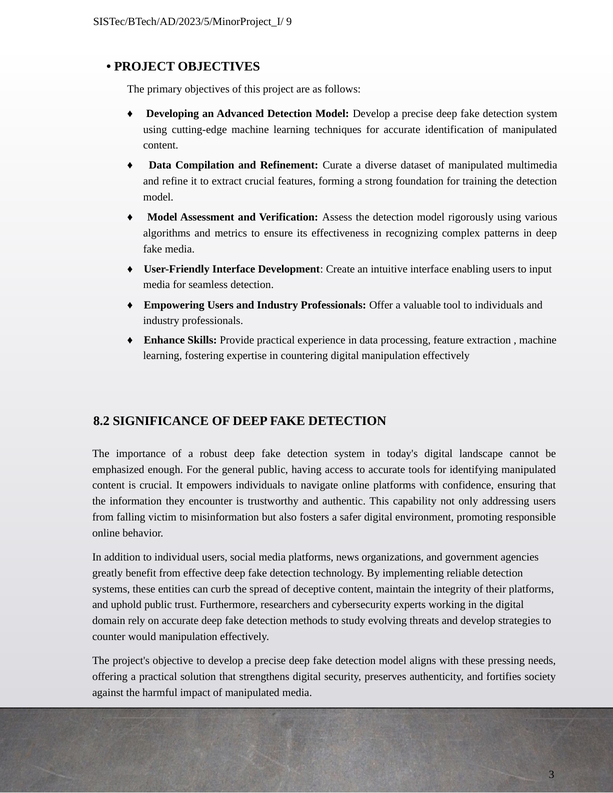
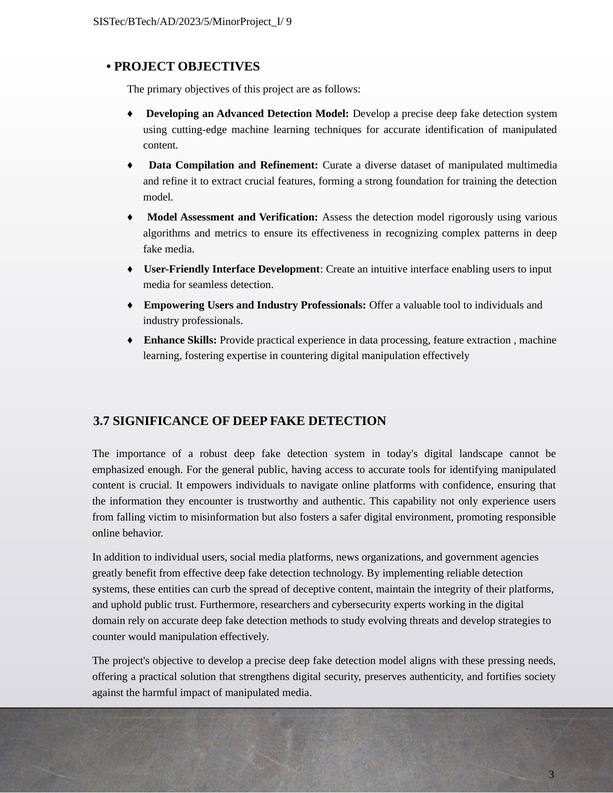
8.2: 8.2 -> 3.7
only addressing: addressing -> experience
